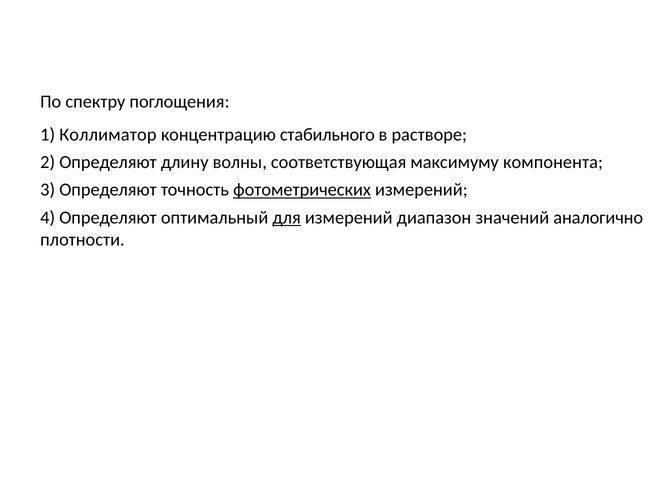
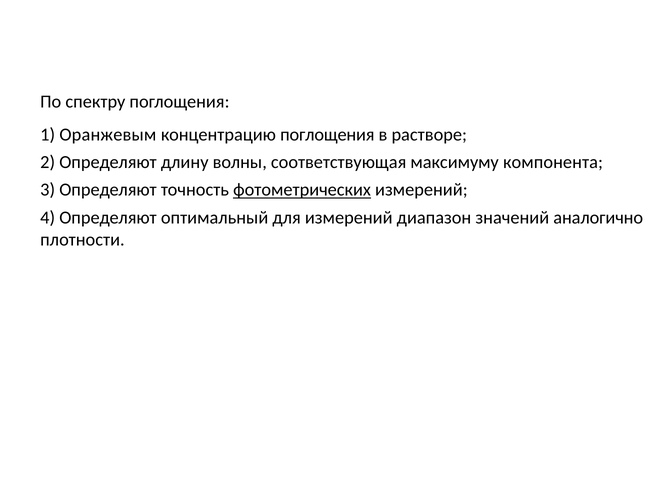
Коллиматор: Коллиматор -> Оранжевым
концентрацию стабильного: стабильного -> поглощения
для underline: present -> none
